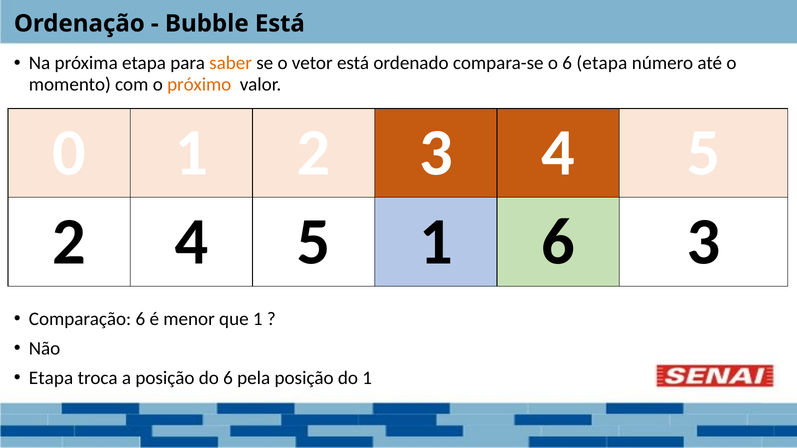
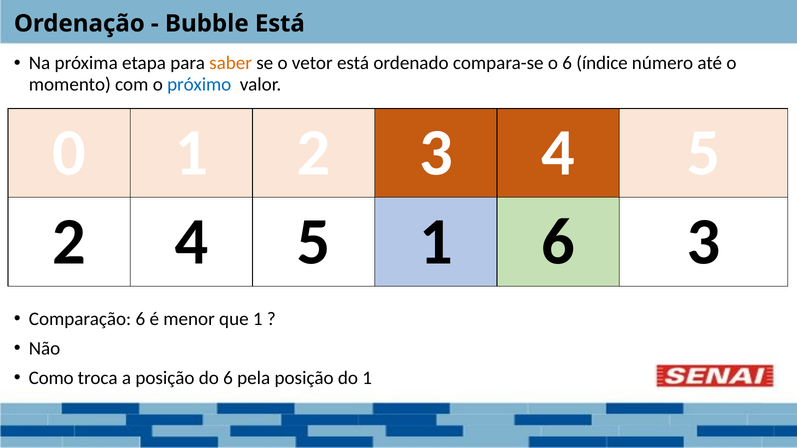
6 etapa: etapa -> índice
próximo colour: orange -> blue
Etapa at (51, 378): Etapa -> Como
